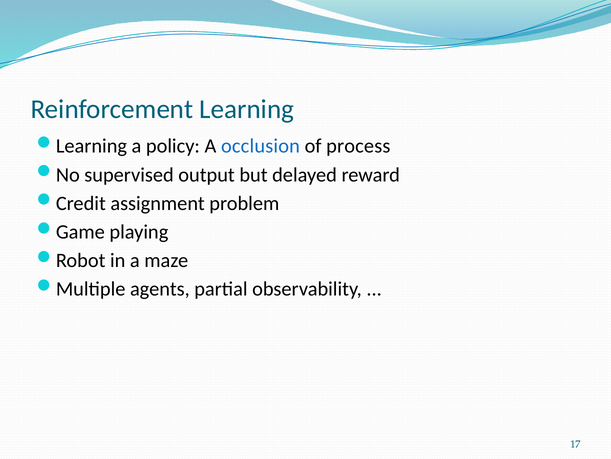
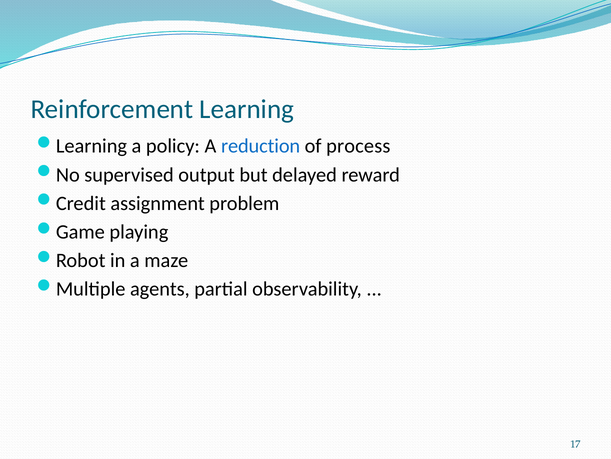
occlusion: occlusion -> reduction
